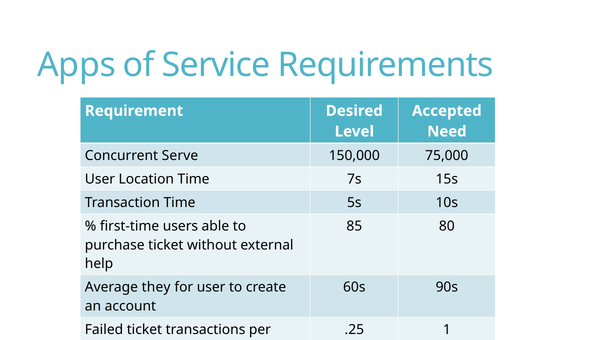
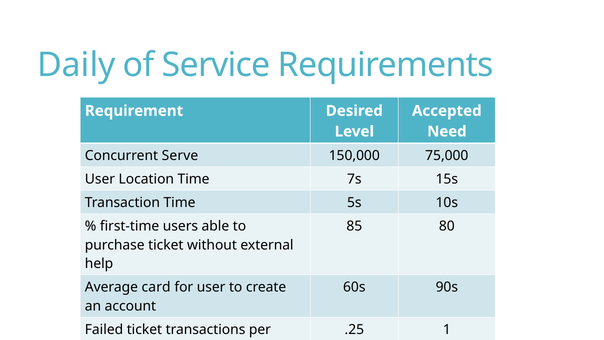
Apps: Apps -> Daily
they: they -> card
